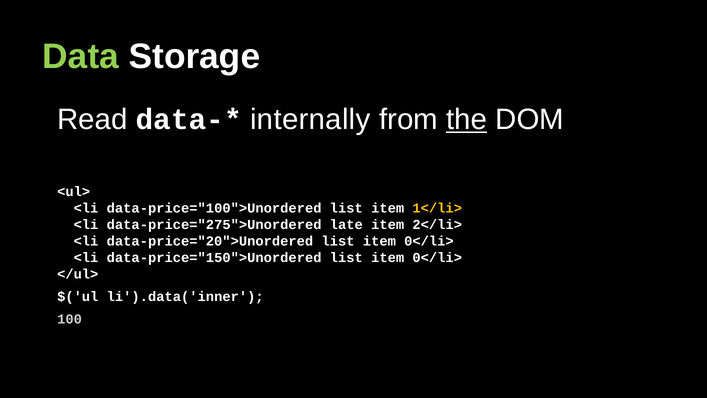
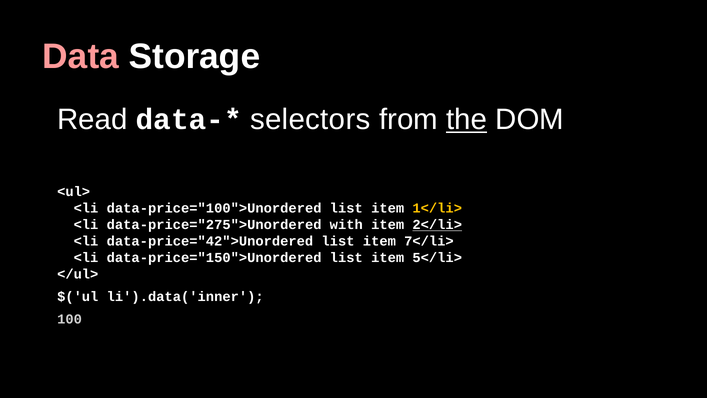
Data colour: light green -> pink
internally: internally -> selectors
late: late -> with
2</li> underline: none -> present
data-price="20">Unordered: data-price="20">Unordered -> data-price="42">Unordered
0</li> at (429, 241): 0</li> -> 7</li>
data-price="150">Unordered list item 0</li>: 0</li> -> 5</li>
